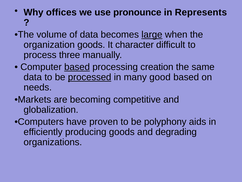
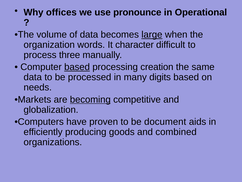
Represents: Represents -> Operational
organization goods: goods -> words
processed underline: present -> none
good: good -> digits
becoming underline: none -> present
polyphony: polyphony -> document
degrading: degrading -> combined
